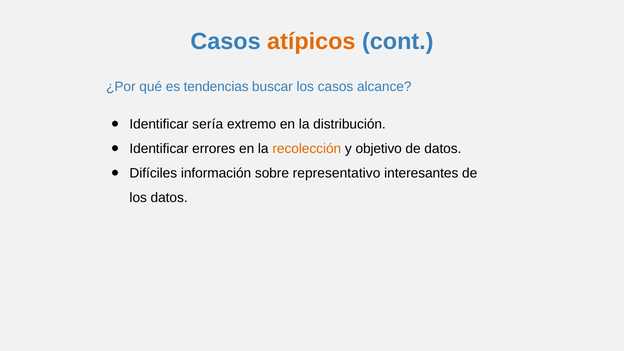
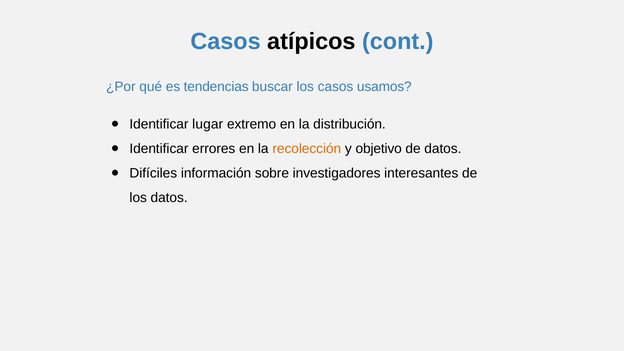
atípicos colour: orange -> black
alcance: alcance -> usamos
sería: sería -> lugar
representativo: representativo -> investigadores
